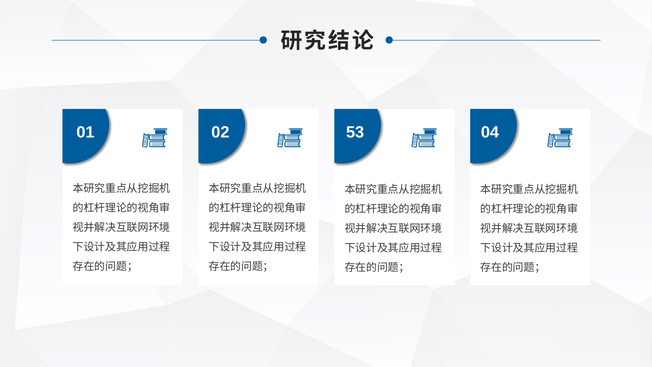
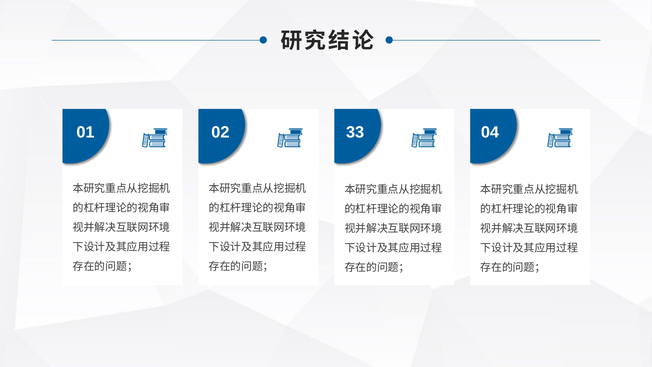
53: 53 -> 33
